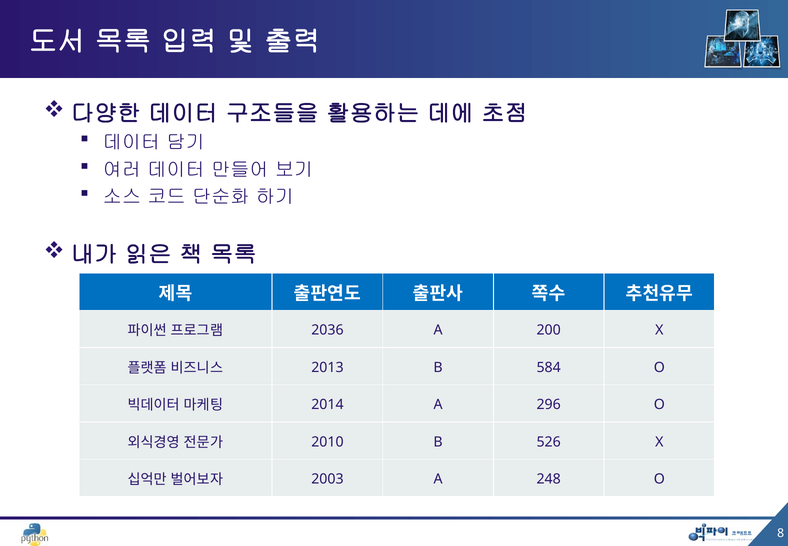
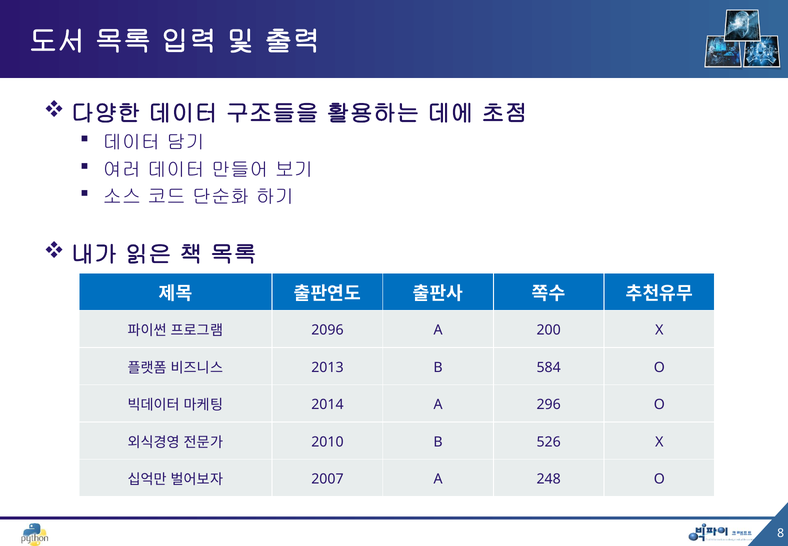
2036: 2036 -> 2096
2003: 2003 -> 2007
